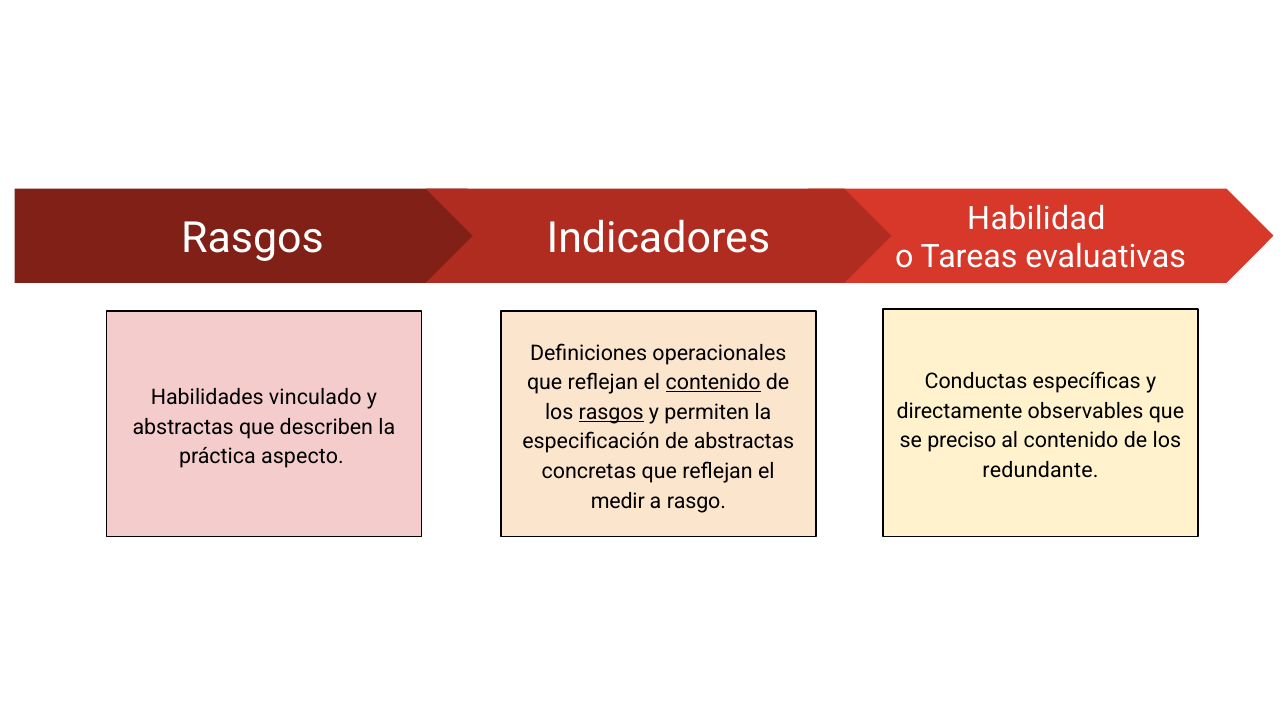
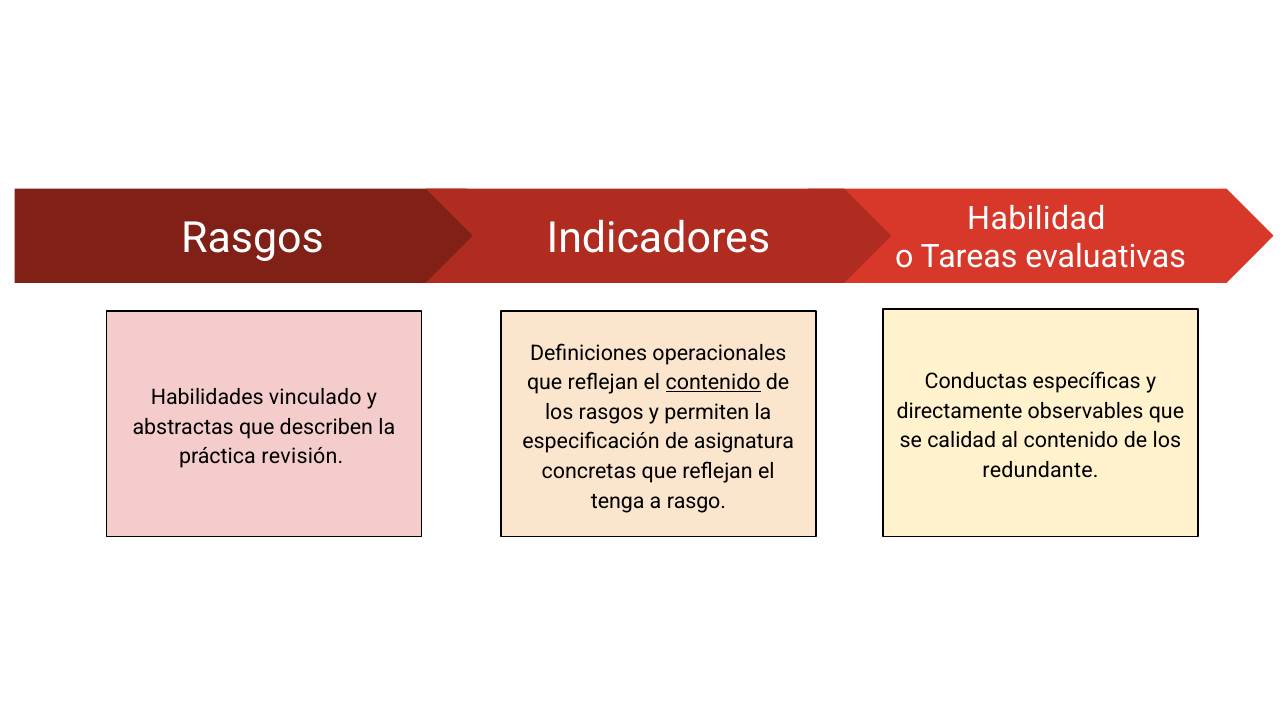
rasgos at (611, 412) underline: present -> none
preciso: preciso -> calidad
de abstractas: abstractas -> asignatura
aspecto: aspecto -> revisión
medir: medir -> tenga
